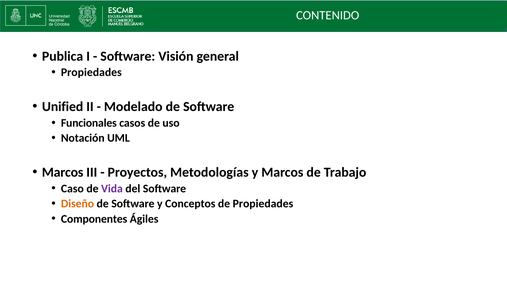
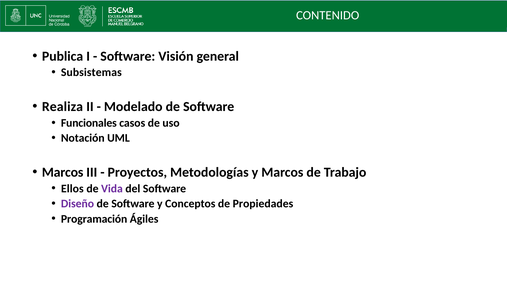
Propiedades at (91, 73): Propiedades -> Subsistemas
Unified: Unified -> Realiza
Caso: Caso -> Ellos
Diseño colour: orange -> purple
Componentes: Componentes -> Programación
